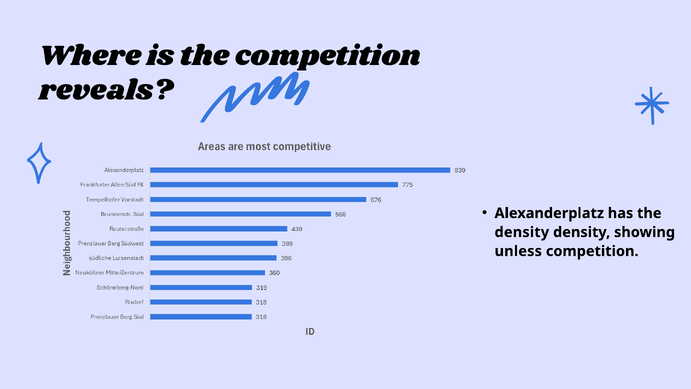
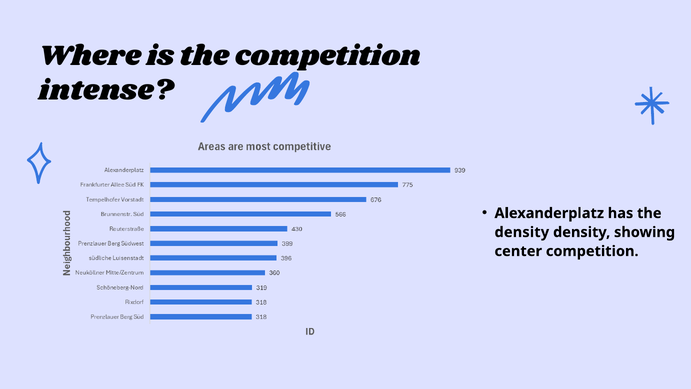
reveals: reveals -> intense
unless: unless -> center
